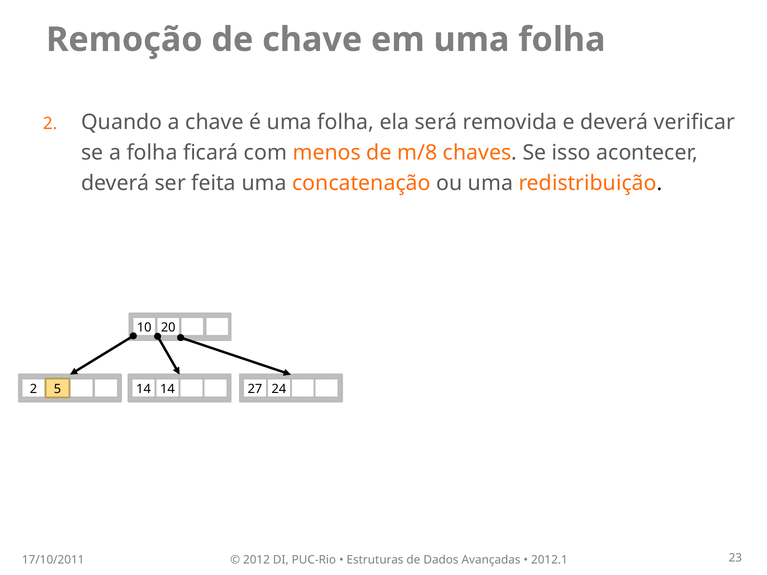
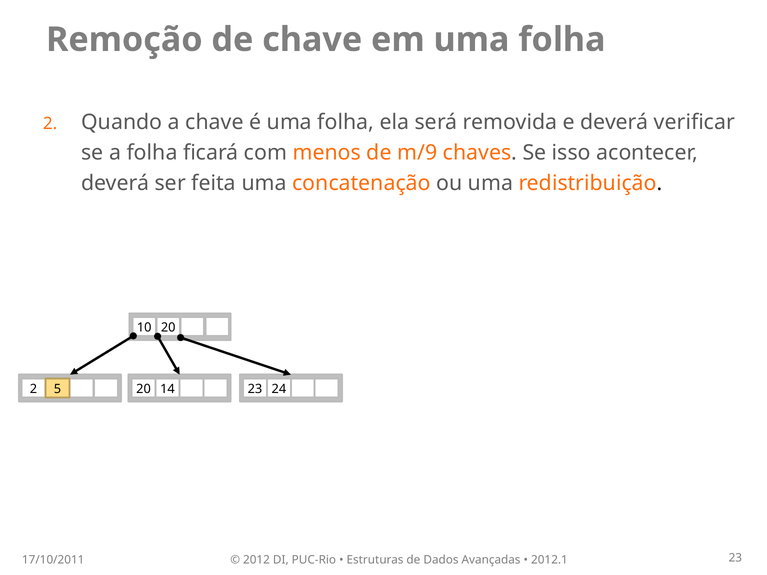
m/8: m/8 -> m/9
5 14: 14 -> 20
14 27: 27 -> 23
